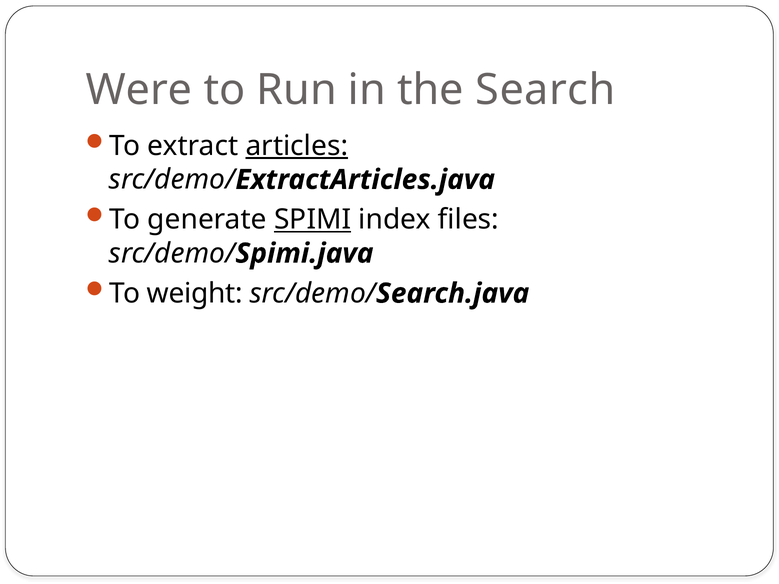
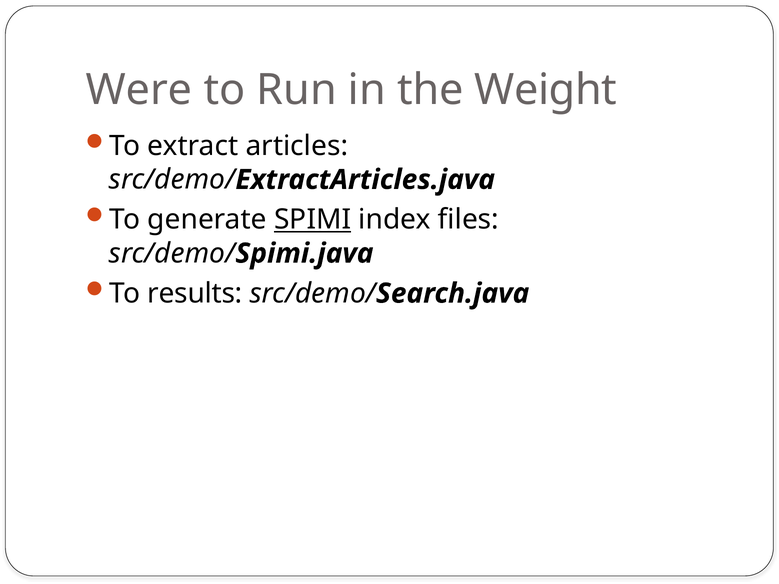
Search: Search -> Weight
articles underline: present -> none
weight: weight -> results
